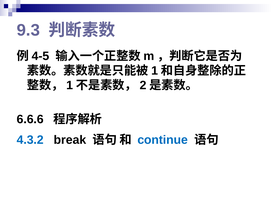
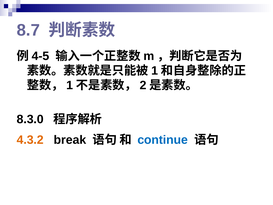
9.3: 9.3 -> 8.7
6.6.6: 6.6.6 -> 8.3.0
4.3.2 colour: blue -> orange
